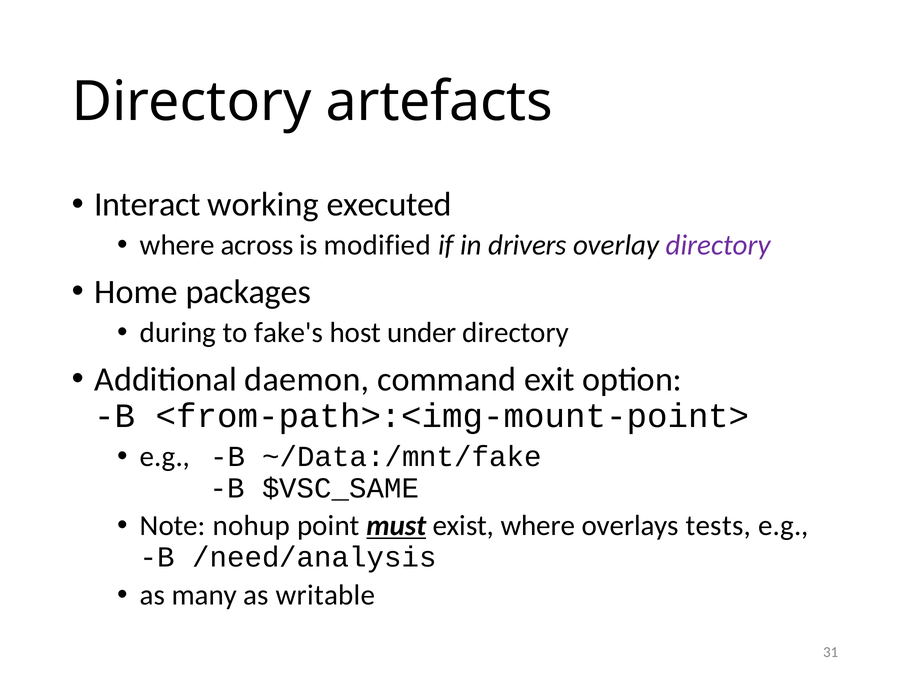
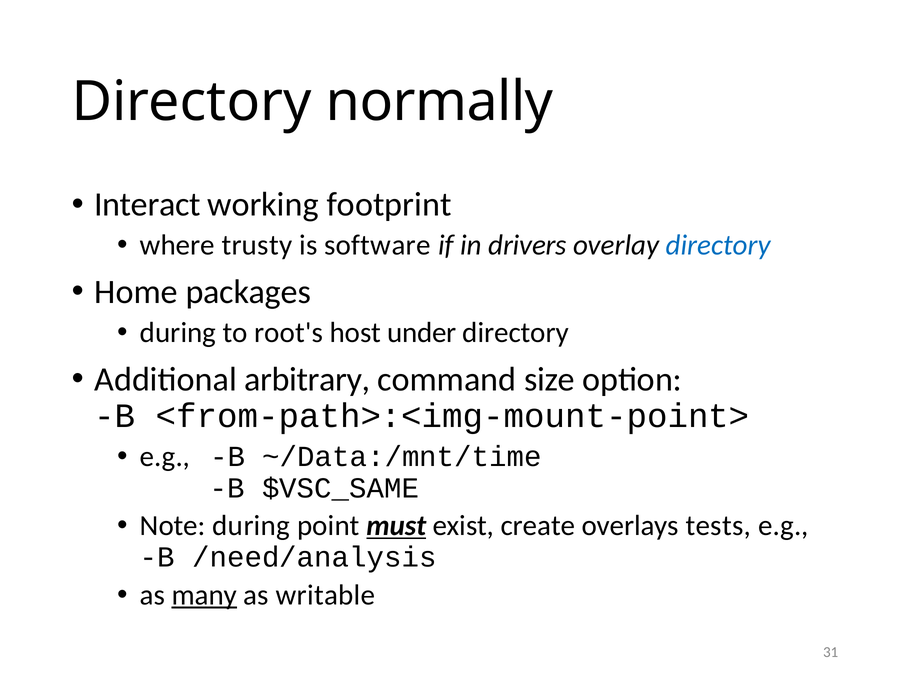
artefacts: artefacts -> normally
executed: executed -> footprint
across: across -> trusty
modified: modified -> software
directory at (718, 245) colour: purple -> blue
fake's: fake's -> root's
daemon: daemon -> arbitrary
exit: exit -> size
~/Data:/mnt/fake: ~/Data:/mnt/fake -> ~/Data:/mnt/time
Note nohup: nohup -> during
exist where: where -> create
many underline: none -> present
